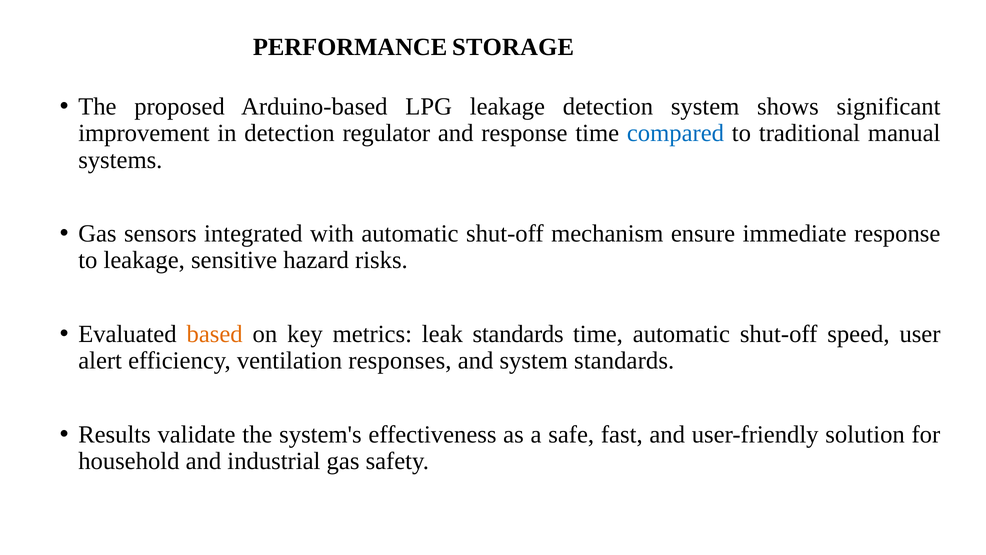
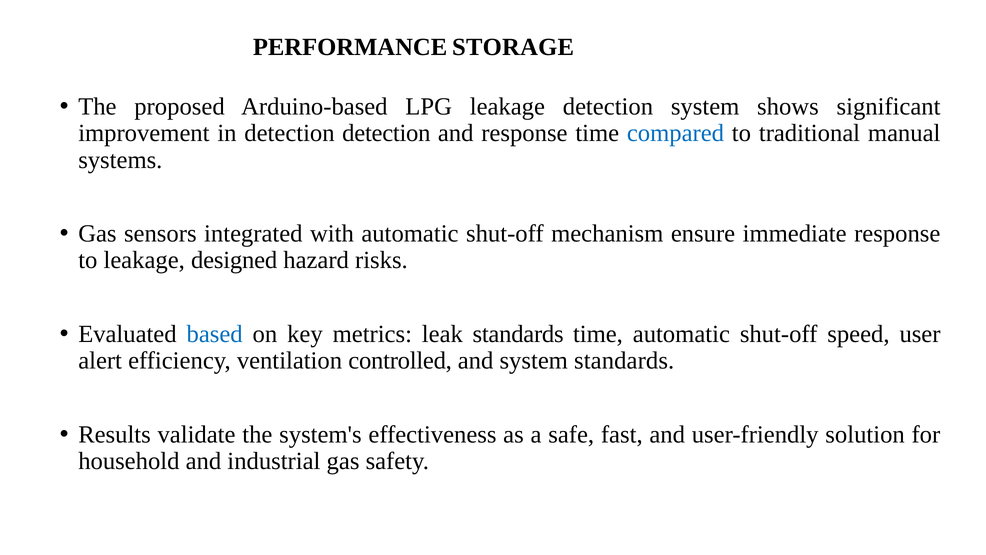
detection regulator: regulator -> detection
sensitive: sensitive -> designed
based colour: orange -> blue
responses: responses -> controlled
